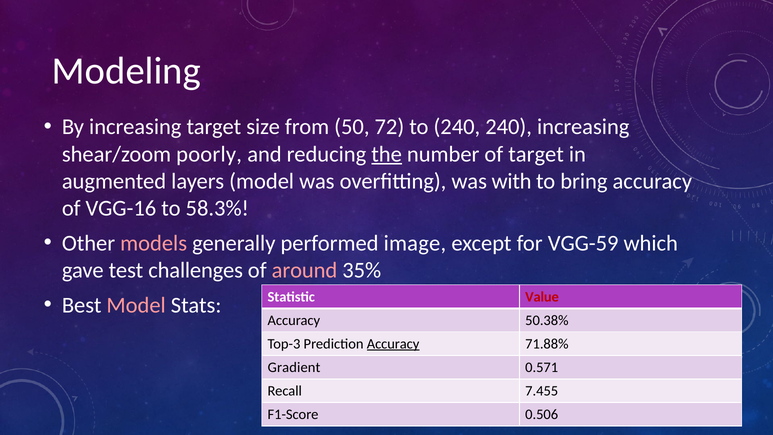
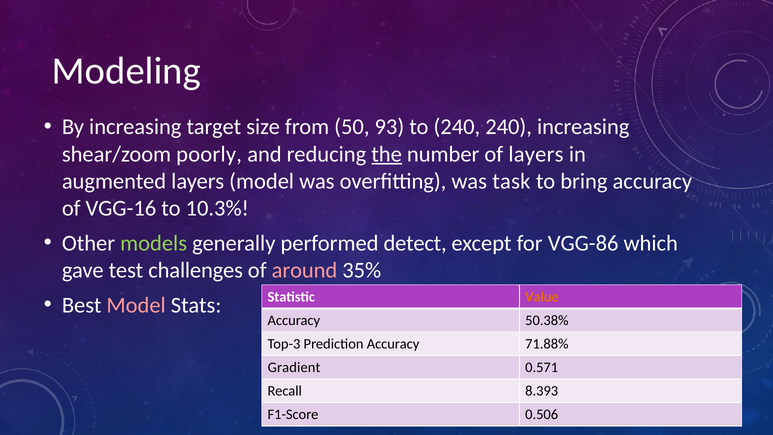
72: 72 -> 93
of target: target -> layers
with: with -> task
58.3%: 58.3% -> 10.3%
models colour: pink -> light green
image: image -> detect
VGG-59: VGG-59 -> VGG-86
Value colour: red -> orange
Accuracy at (393, 344) underline: present -> none
7.455: 7.455 -> 8.393
